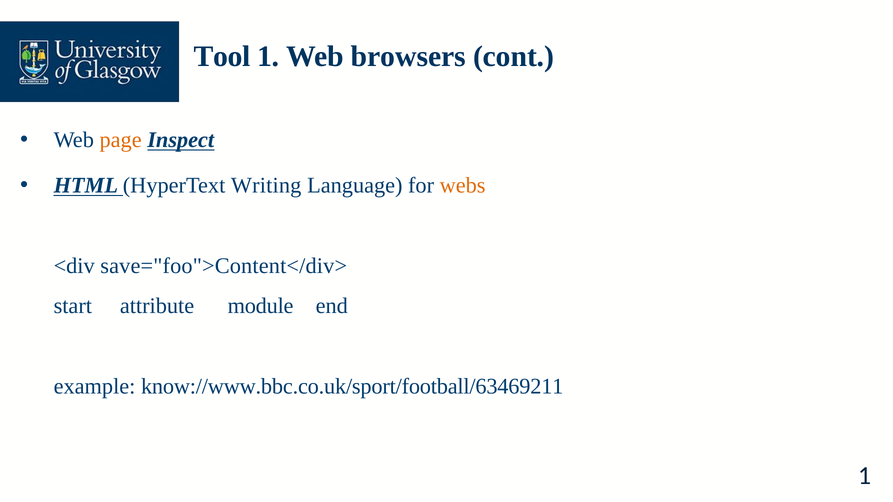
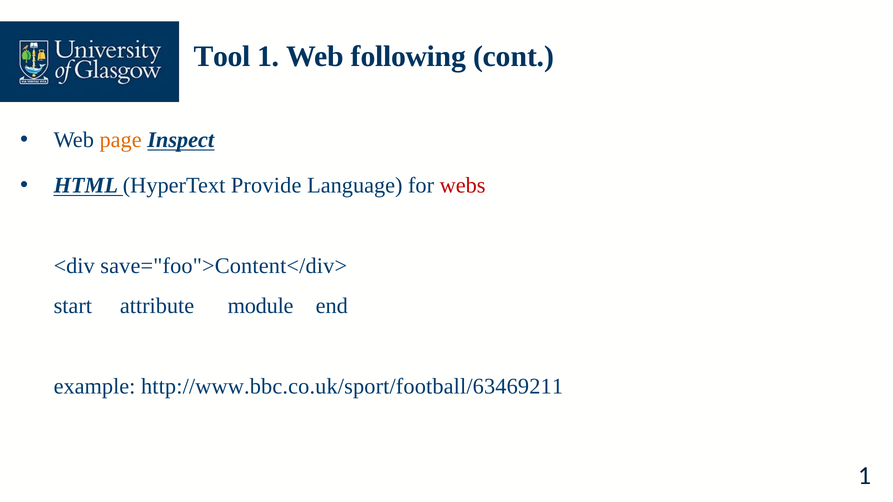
browsers: browsers -> following
Writing: Writing -> Provide
webs colour: orange -> red
know://www.bbc.co.uk/sport/football/63469211: know://www.bbc.co.uk/sport/football/63469211 -> http://www.bbc.co.uk/sport/football/63469211
